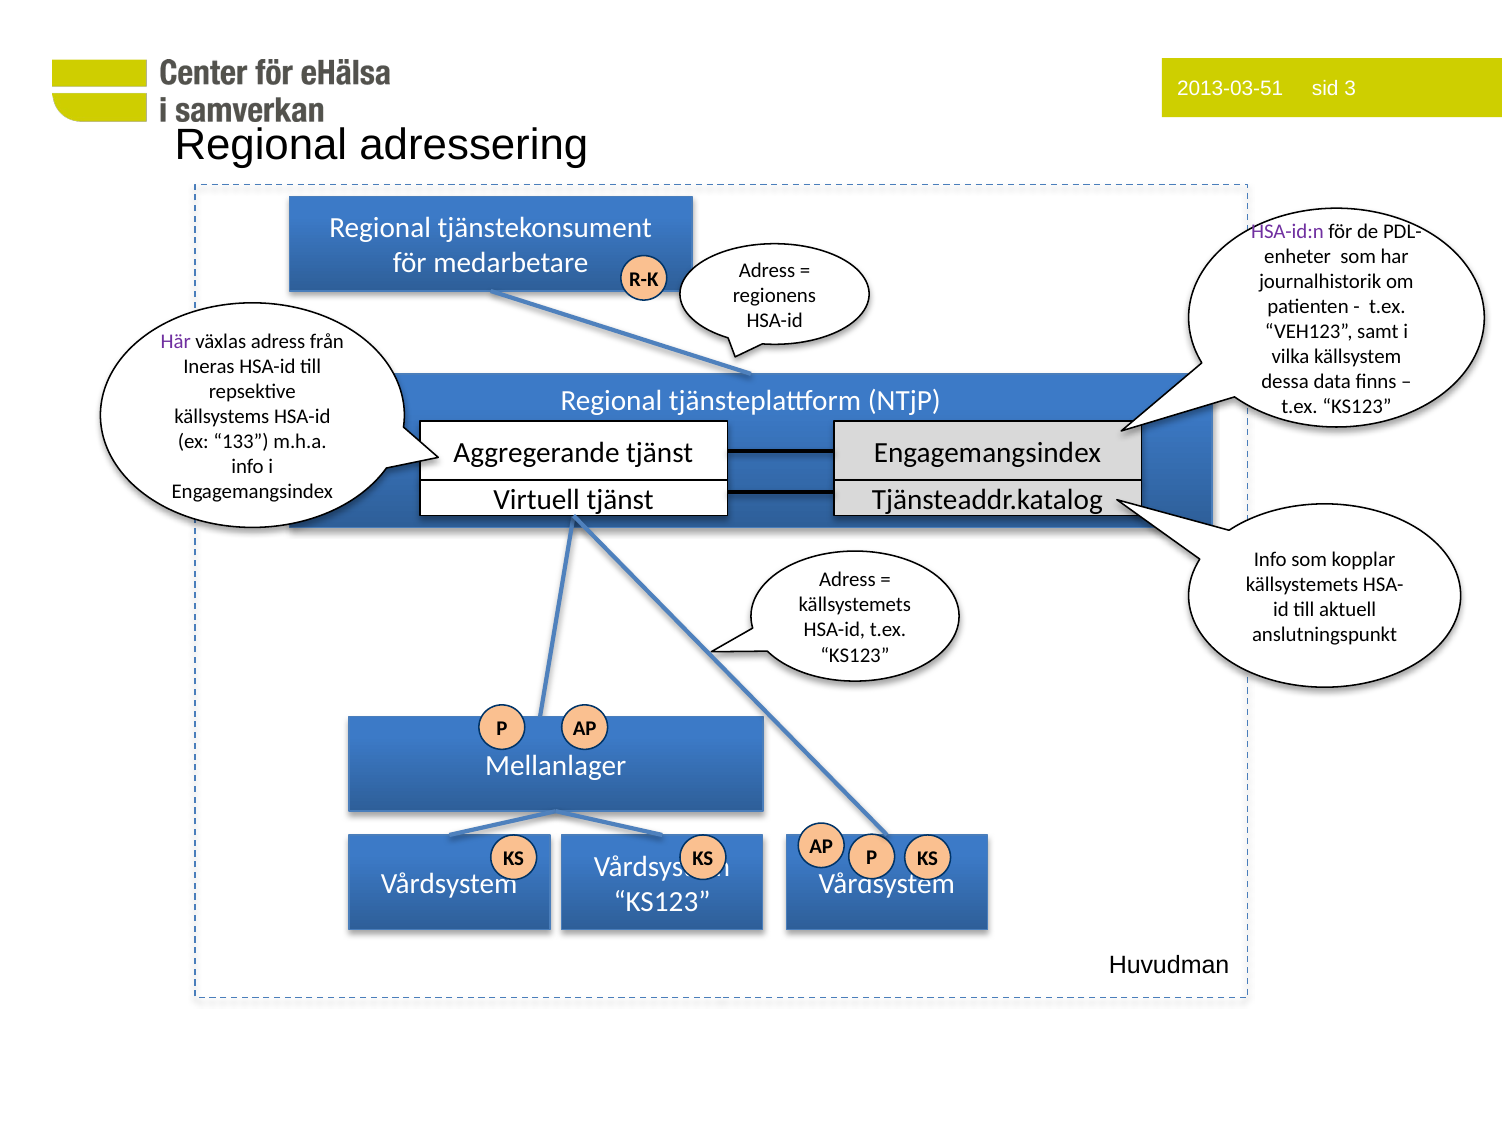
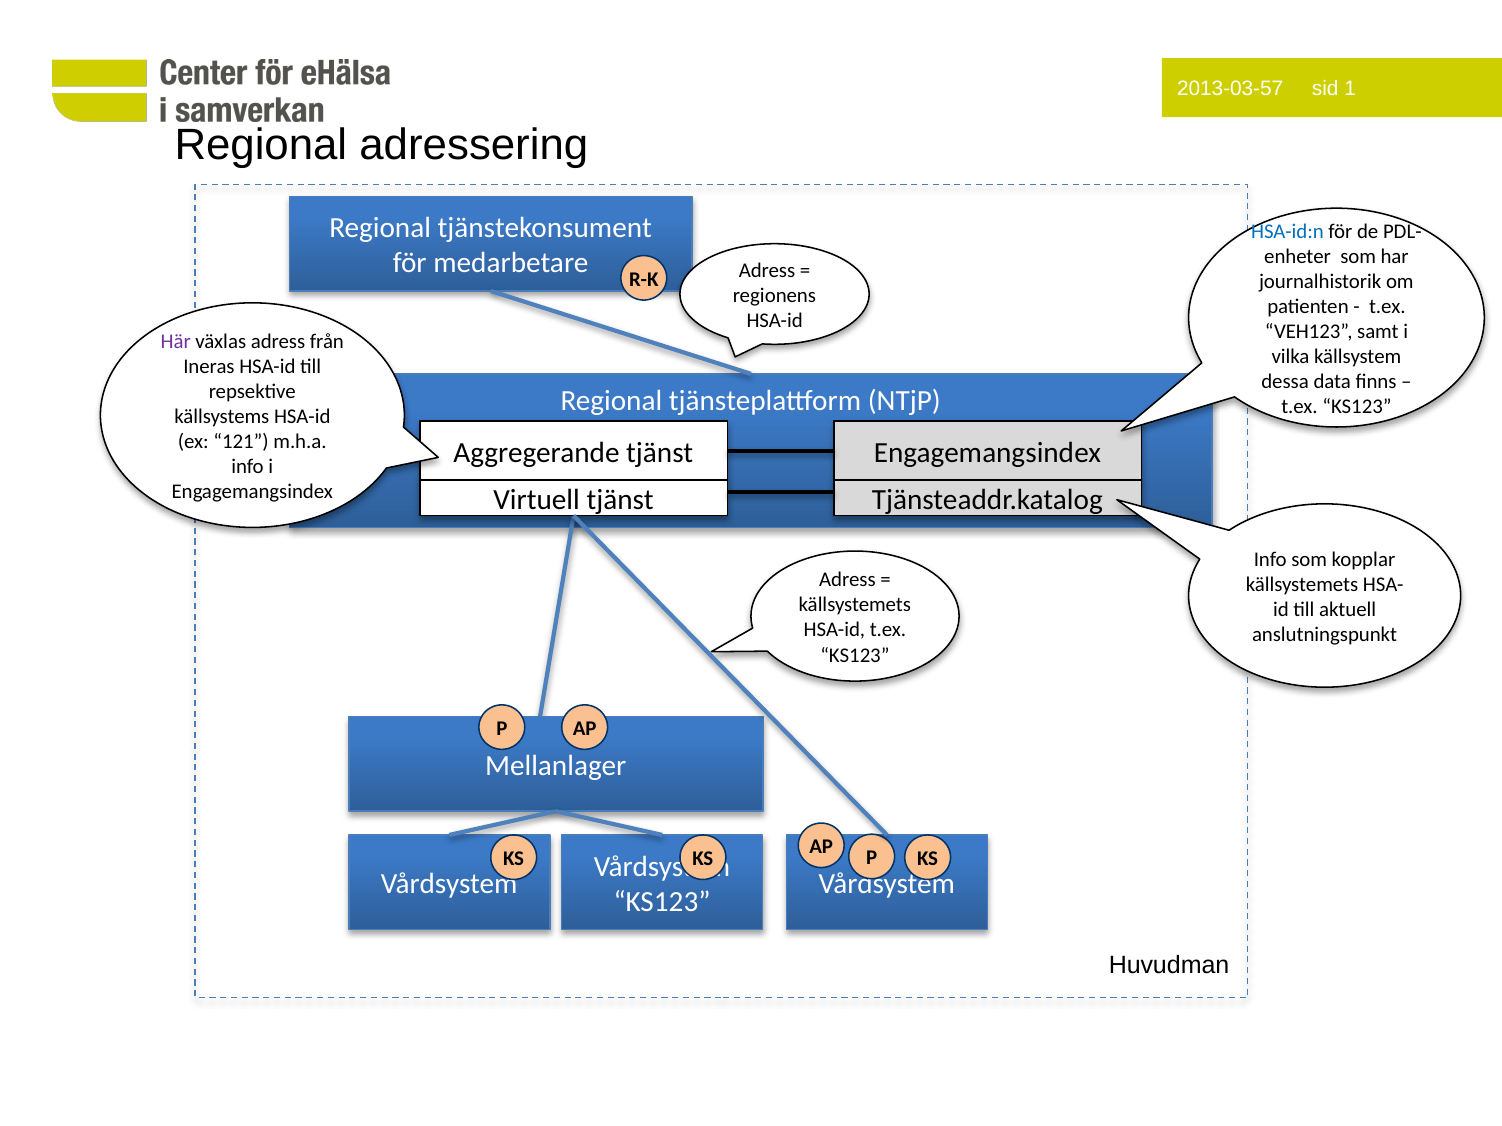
2013-03-51: 2013-03-51 -> 2013-03-57
3: 3 -> 1
HSA-id:n colour: purple -> blue
133: 133 -> 121
